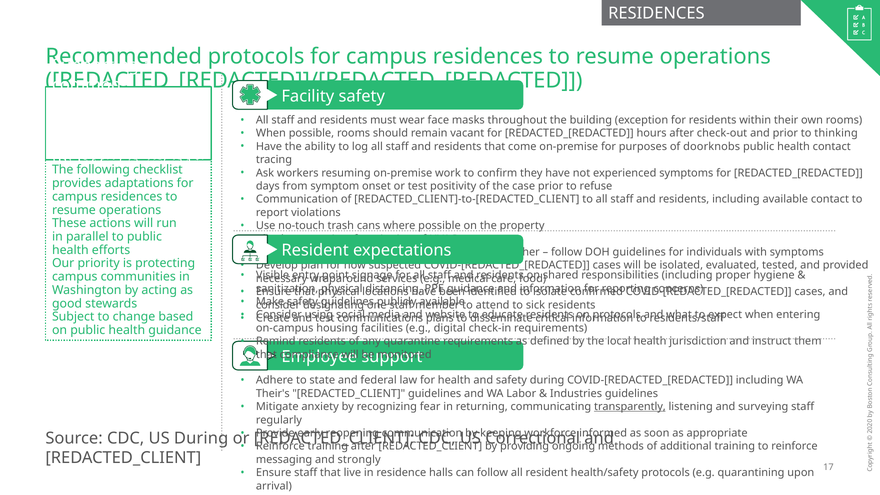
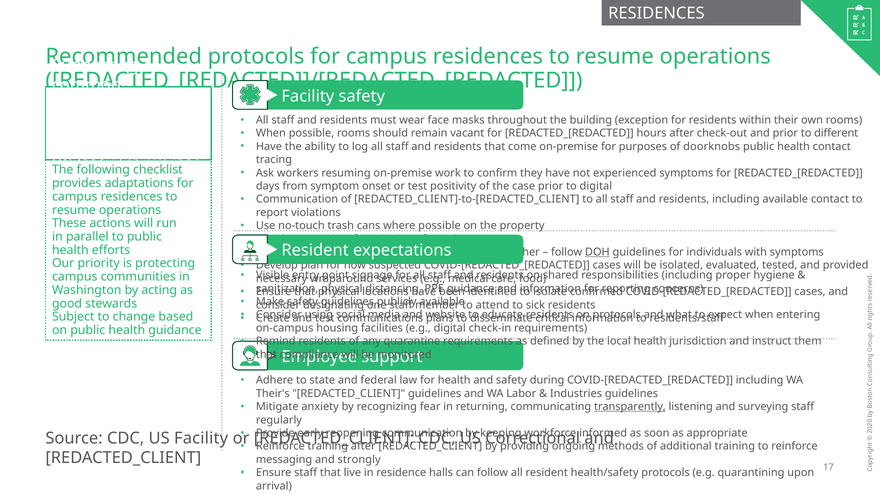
thinking: thinking -> different
to refuse: refuse -> digital
DOH underline: none -> present
US During: During -> Facility
